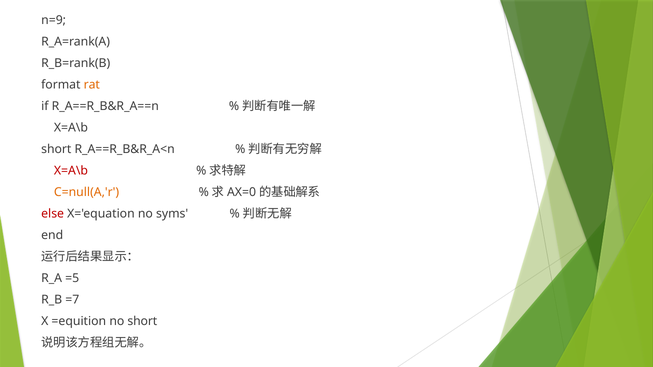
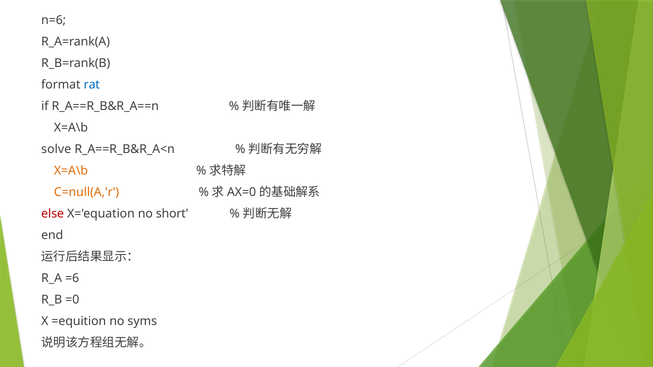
n=9: n=9 -> n=6
rat colour: orange -> blue
short at (56, 149): short -> solve
X=A\b at (71, 171) colour: red -> orange
syms: syms -> short
=5: =5 -> =6
=7: =7 -> =0
no short: short -> syms
